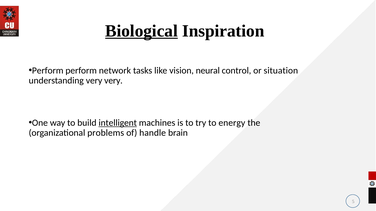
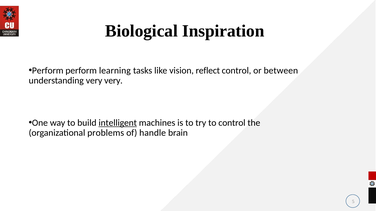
Biological underline: present -> none
network: network -> learning
neural: neural -> reflect
situation: situation -> between
to energy: energy -> control
